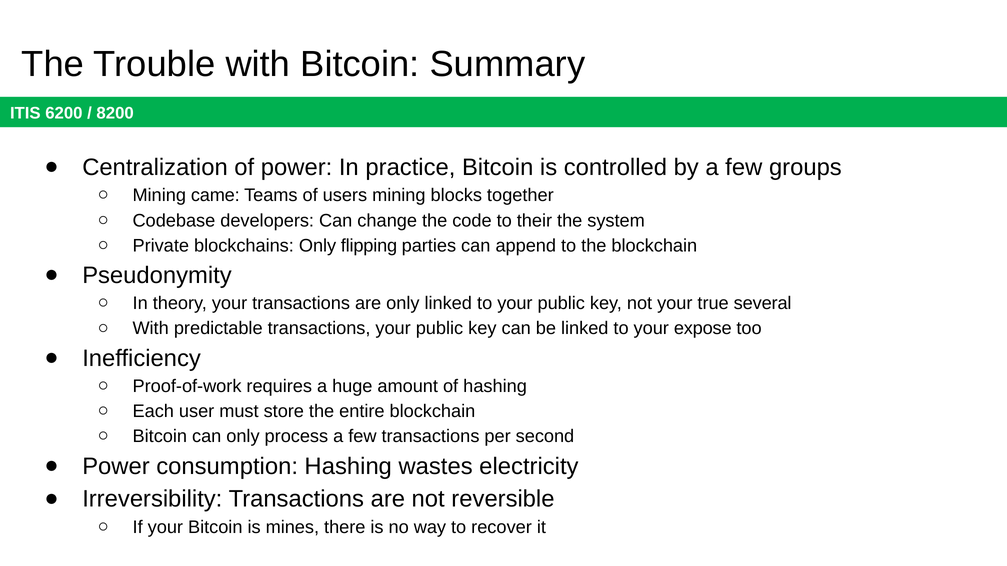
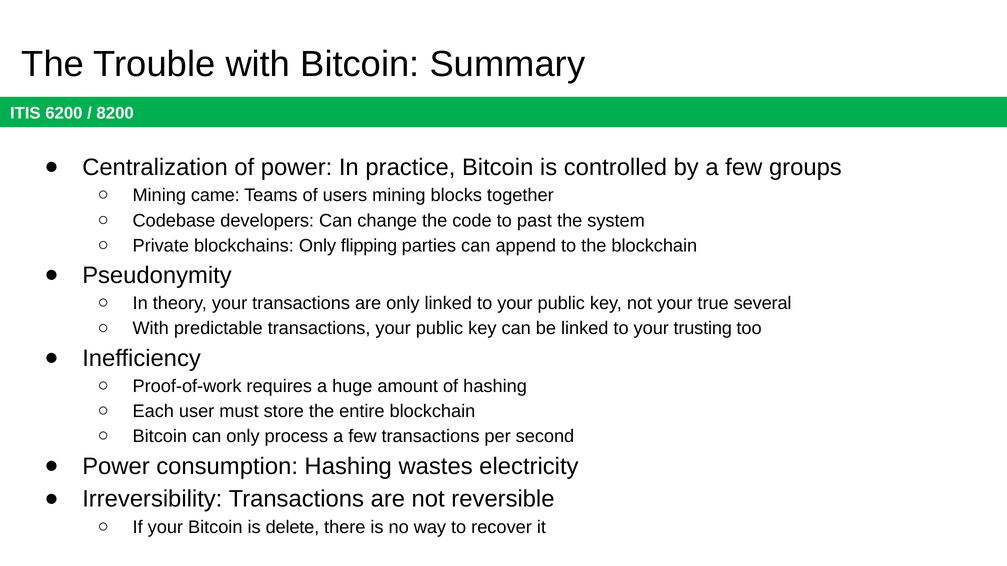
their: their -> past
expose: expose -> trusting
mines: mines -> delete
